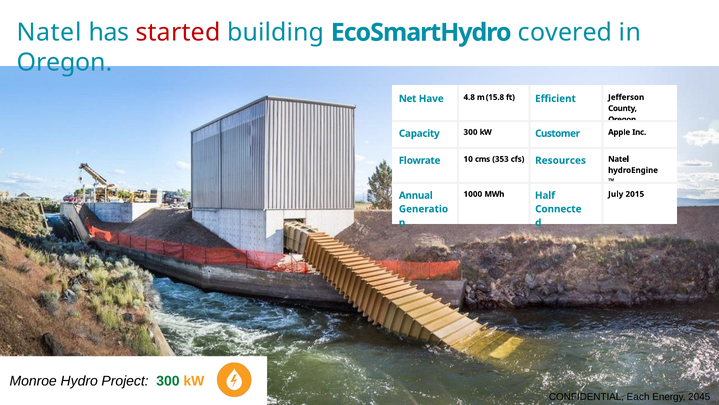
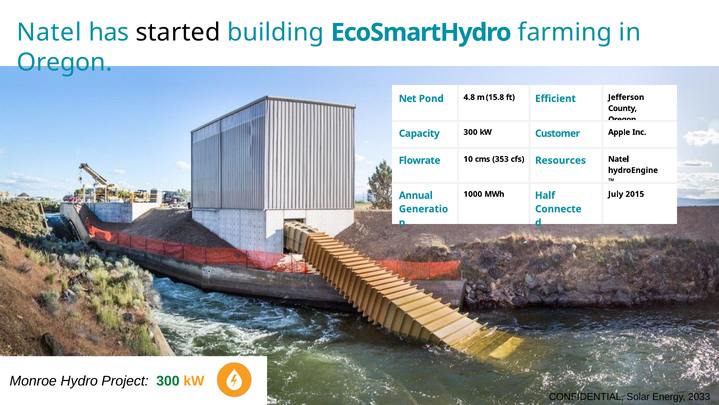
started colour: red -> black
covered: covered -> farming
Have: Have -> Pond
Each: Each -> Solar
2045: 2045 -> 2033
